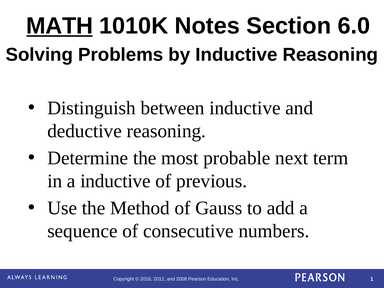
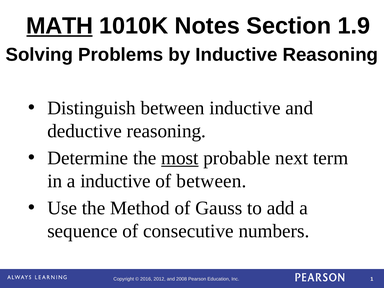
6.0: 6.0 -> 1.9
most underline: none -> present
of previous: previous -> between
